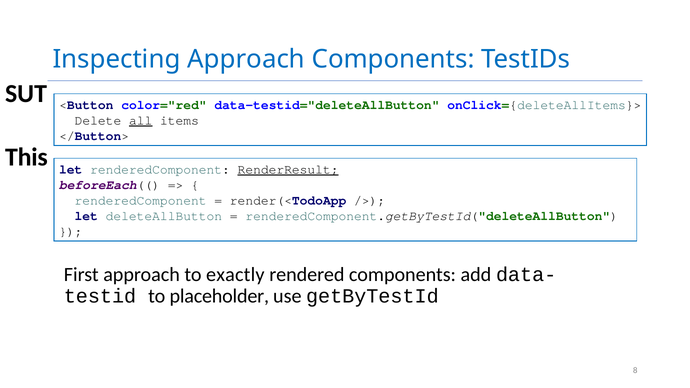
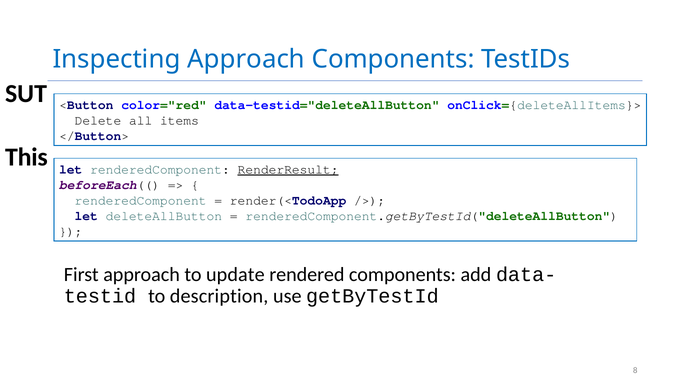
all underline: present -> none
exactly: exactly -> update
placeholder: placeholder -> description
